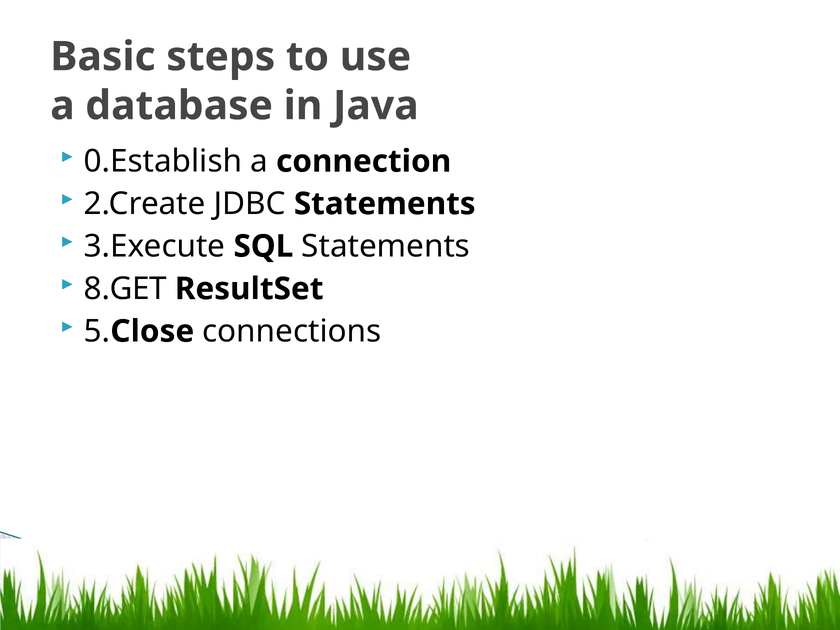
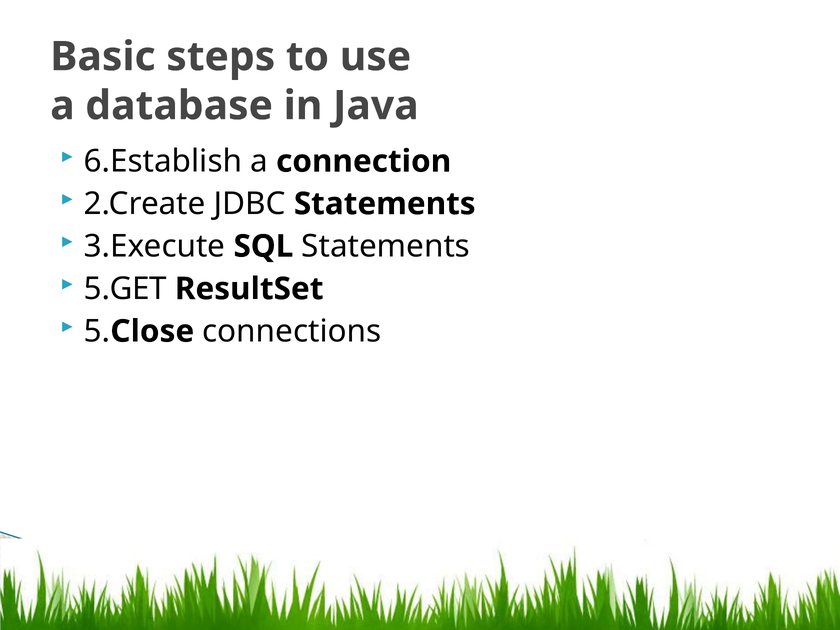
0.Establish: 0.Establish -> 6.Establish
8.GET: 8.GET -> 5.GET
